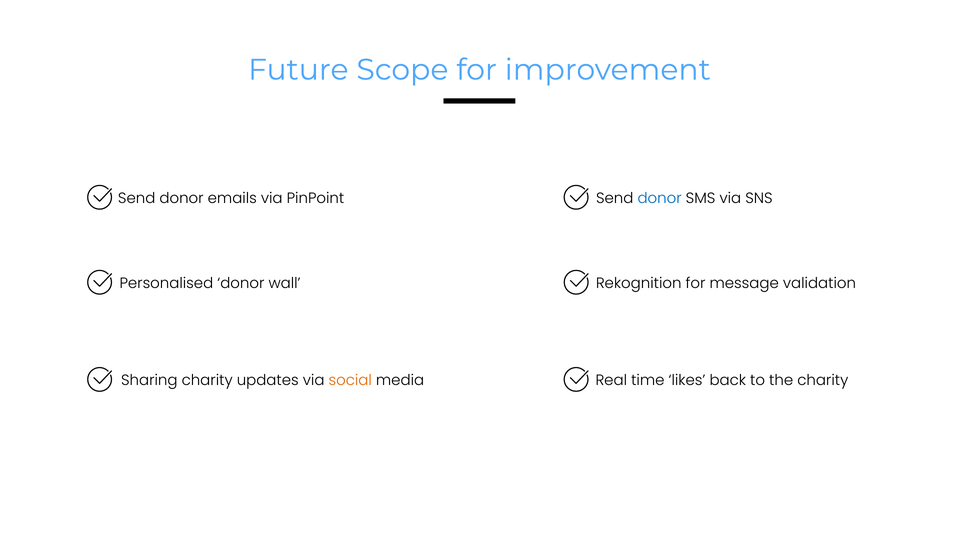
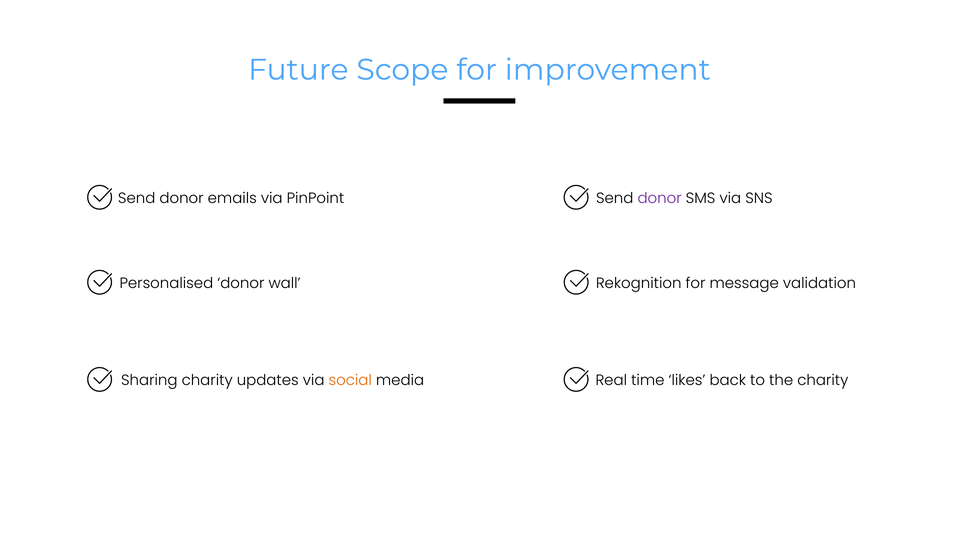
donor at (660, 199) colour: blue -> purple
